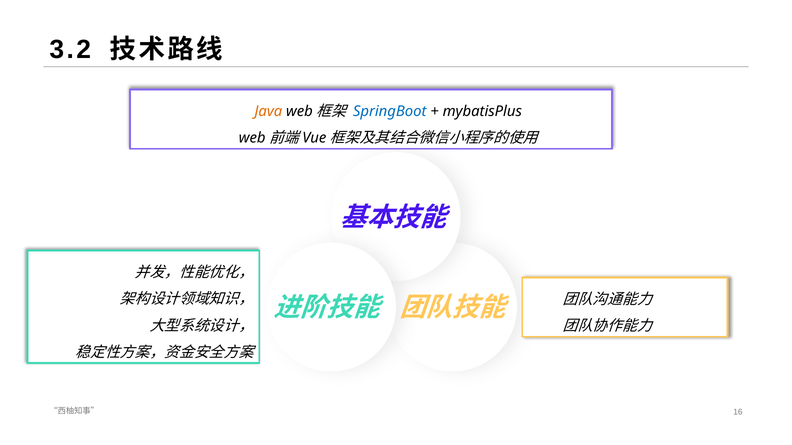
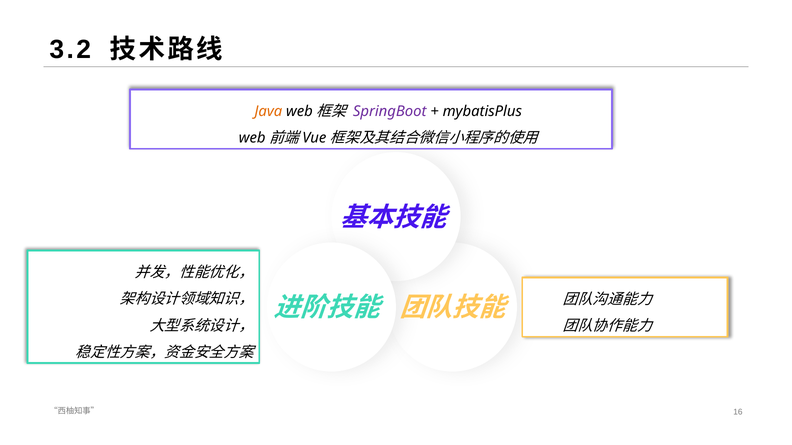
SpringBoot colour: blue -> purple
